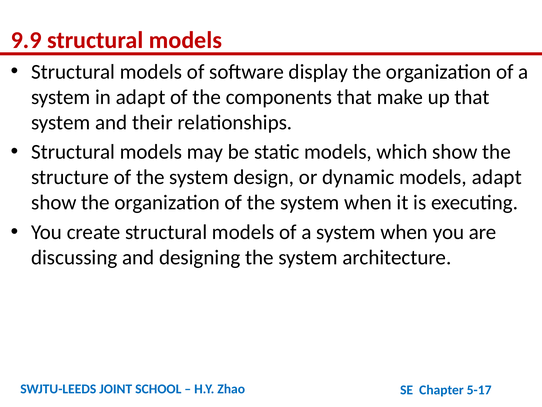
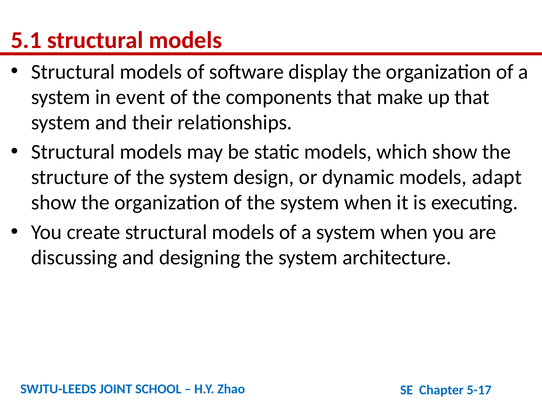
9.9: 9.9 -> 5.1
in adapt: adapt -> event
